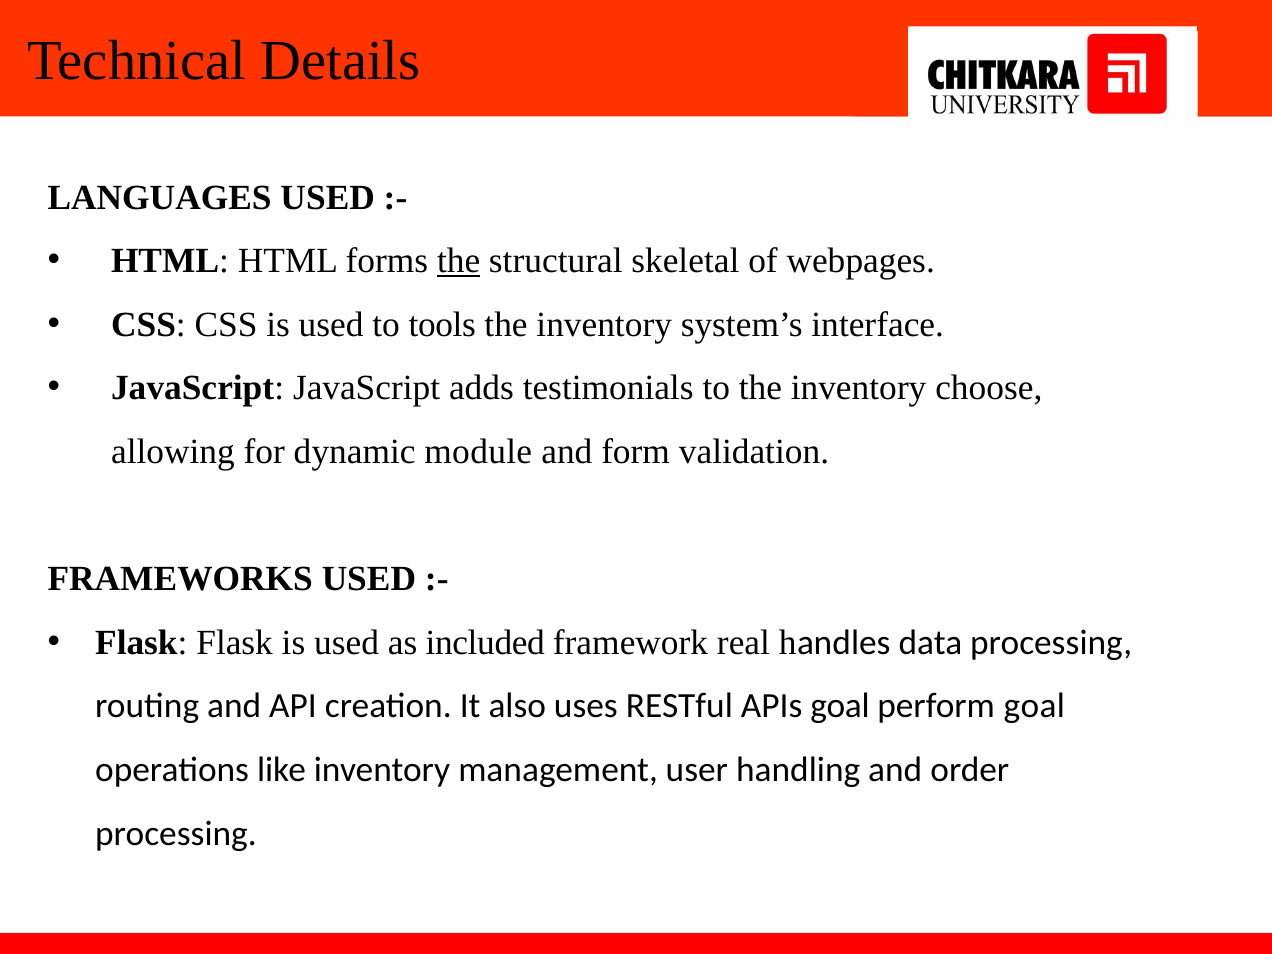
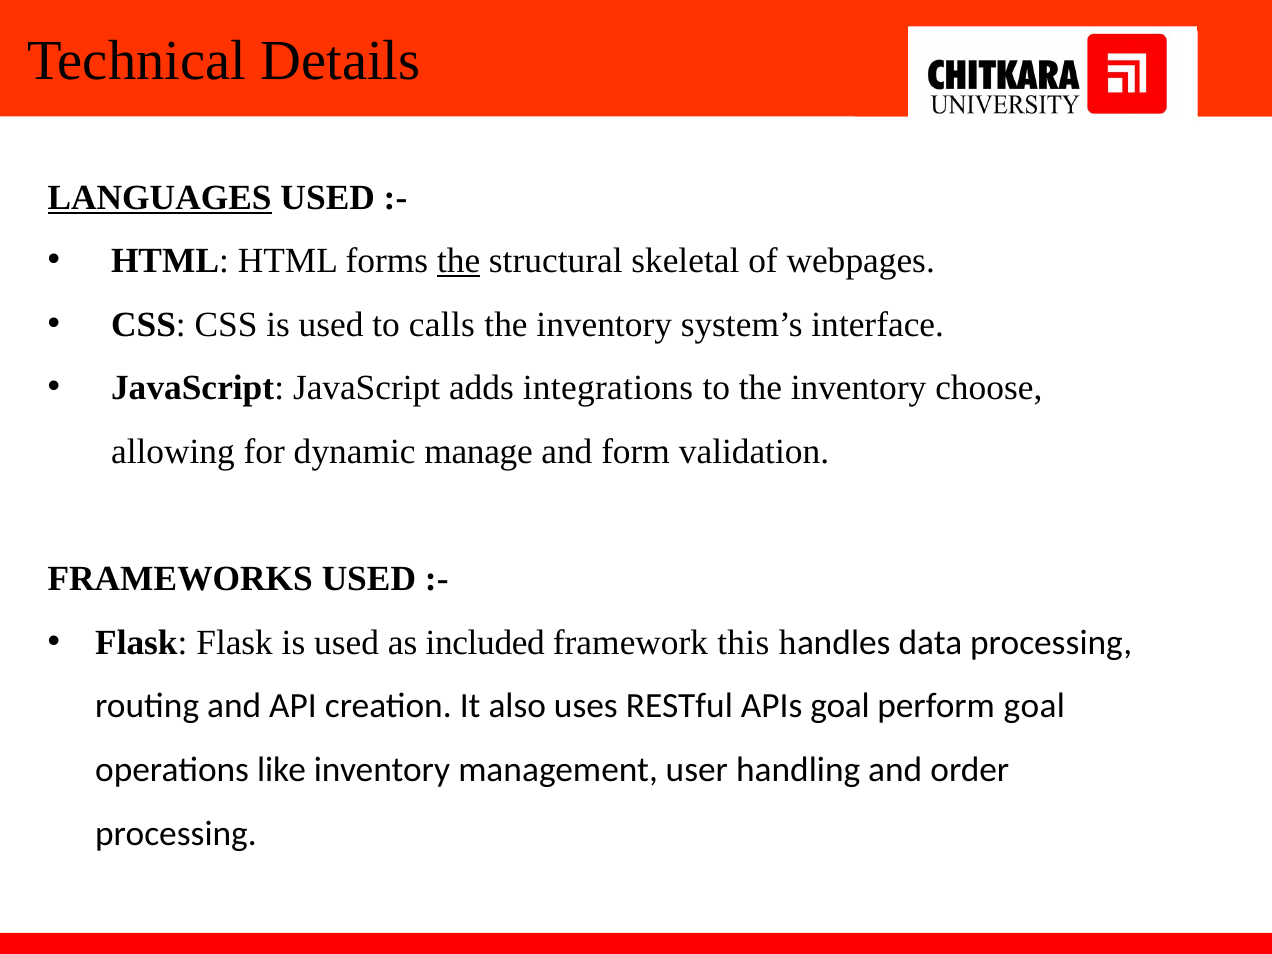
LANGUAGES underline: none -> present
tools: tools -> calls
testimonials: testimonials -> integrations
module: module -> manage
real: real -> this
